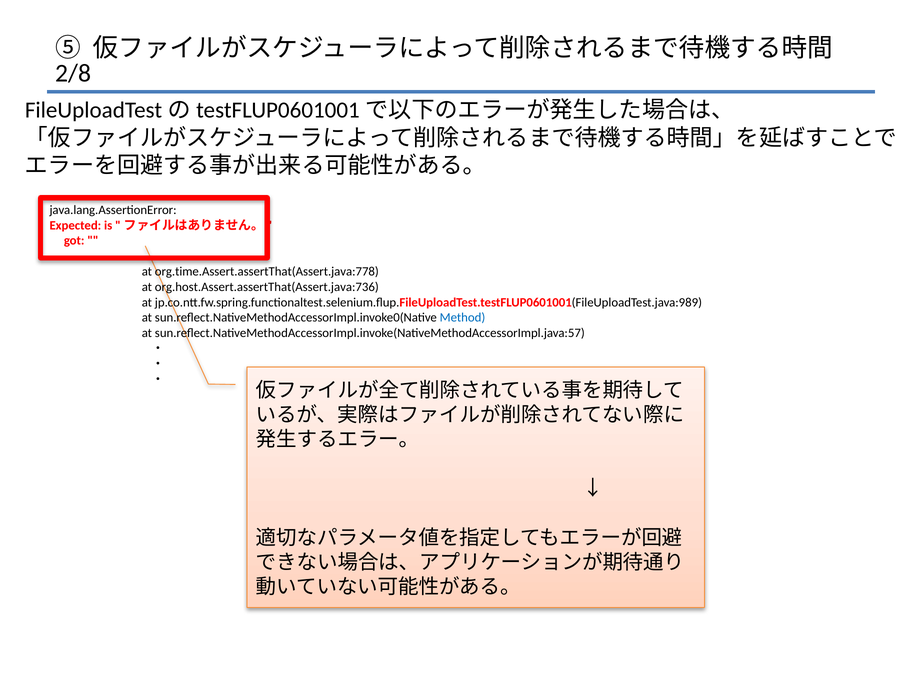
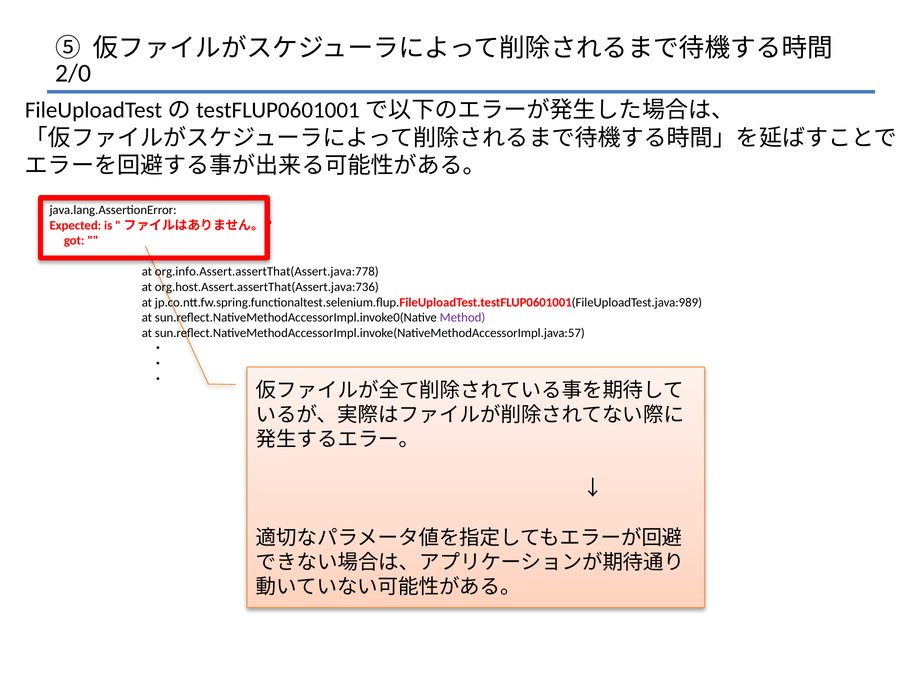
2/8: 2/8 -> 2/0
org.time.Assert.assertThat(Assert.java:778: org.time.Assert.assertThat(Assert.java:778 -> org.info.Assert.assertThat(Assert.java:778
Method colour: blue -> purple
